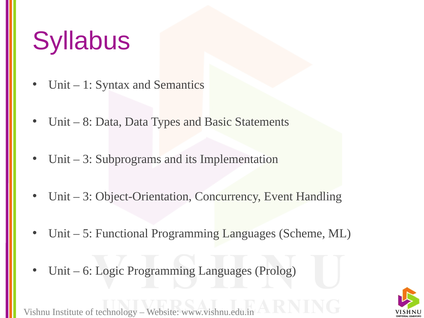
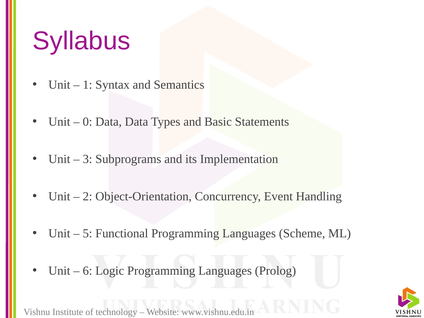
8: 8 -> 0
3 at (87, 196): 3 -> 2
